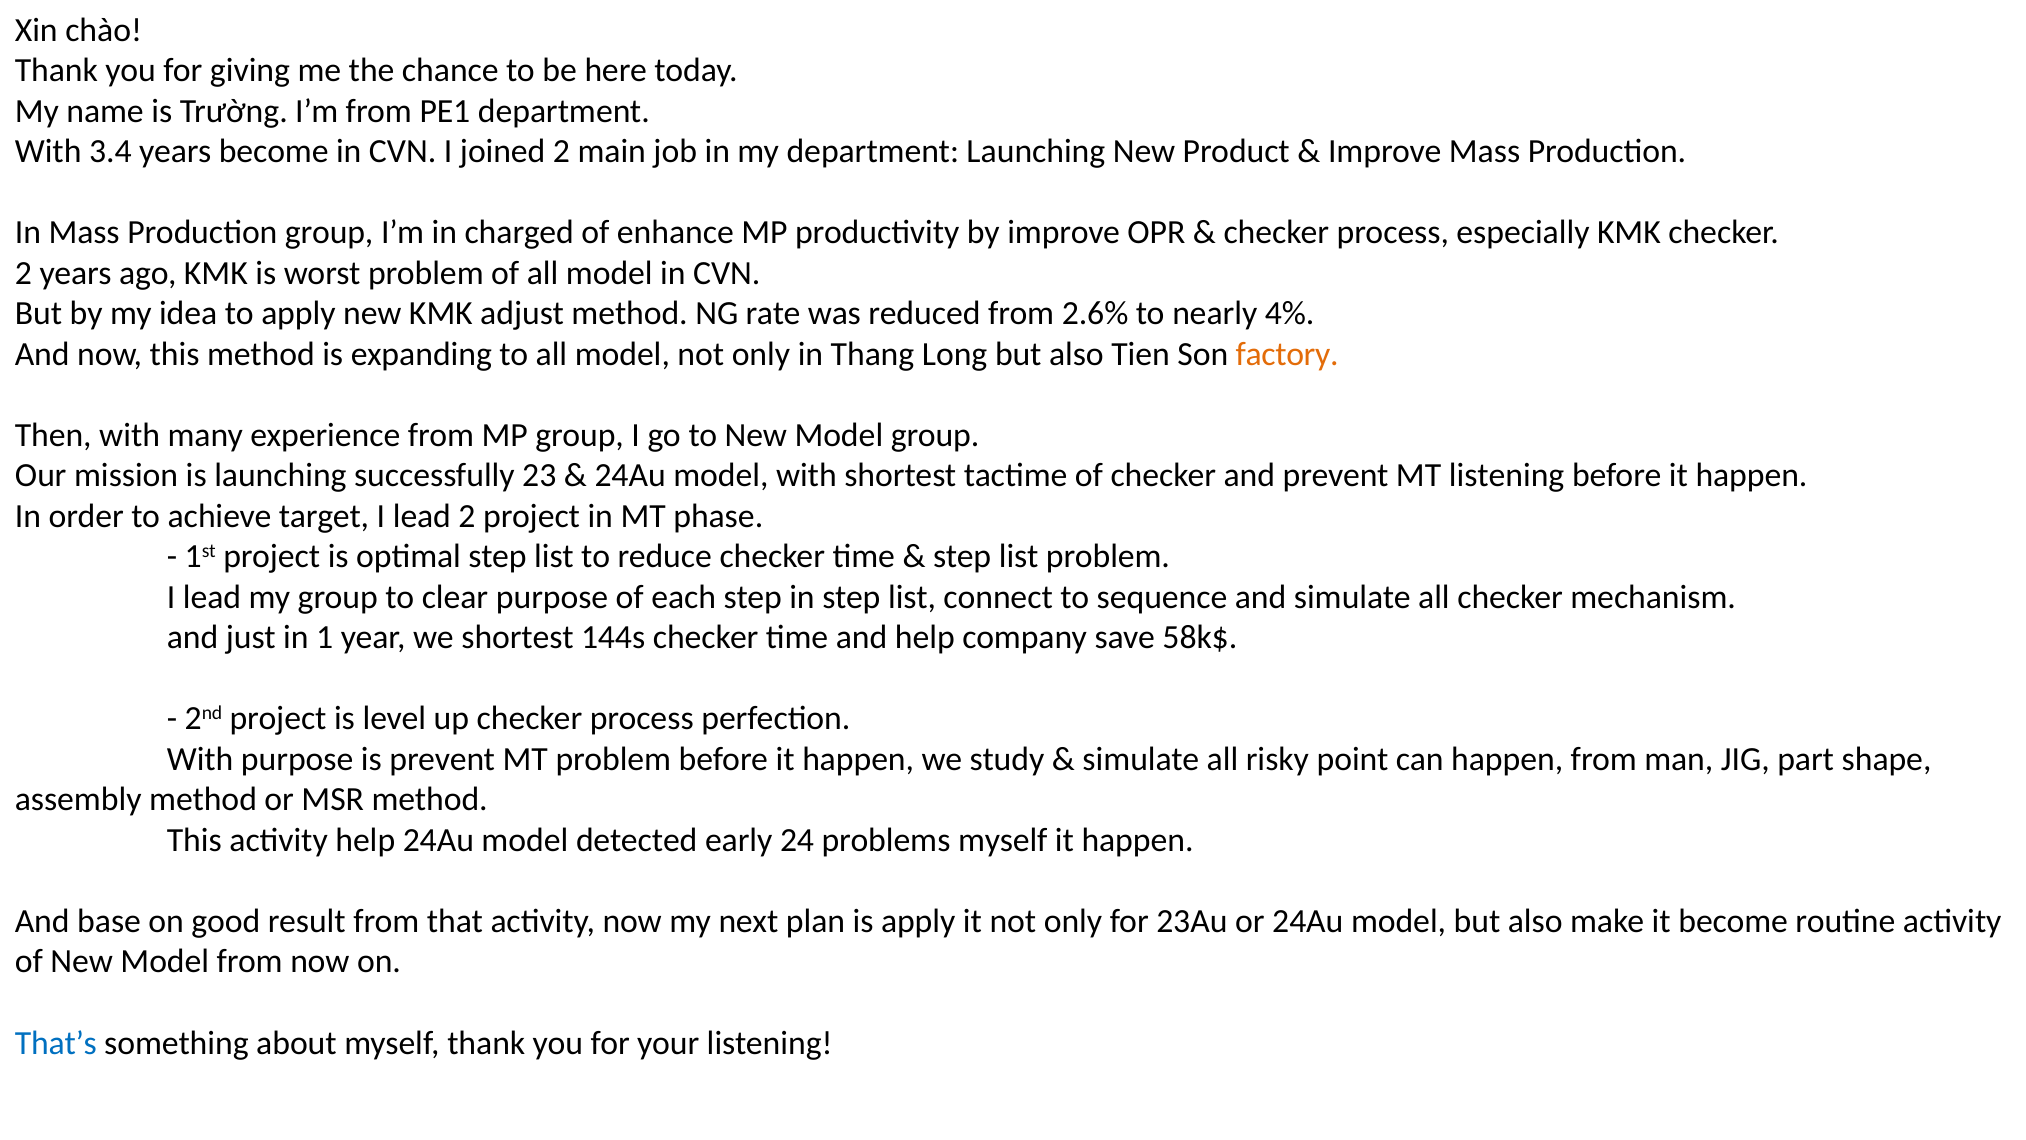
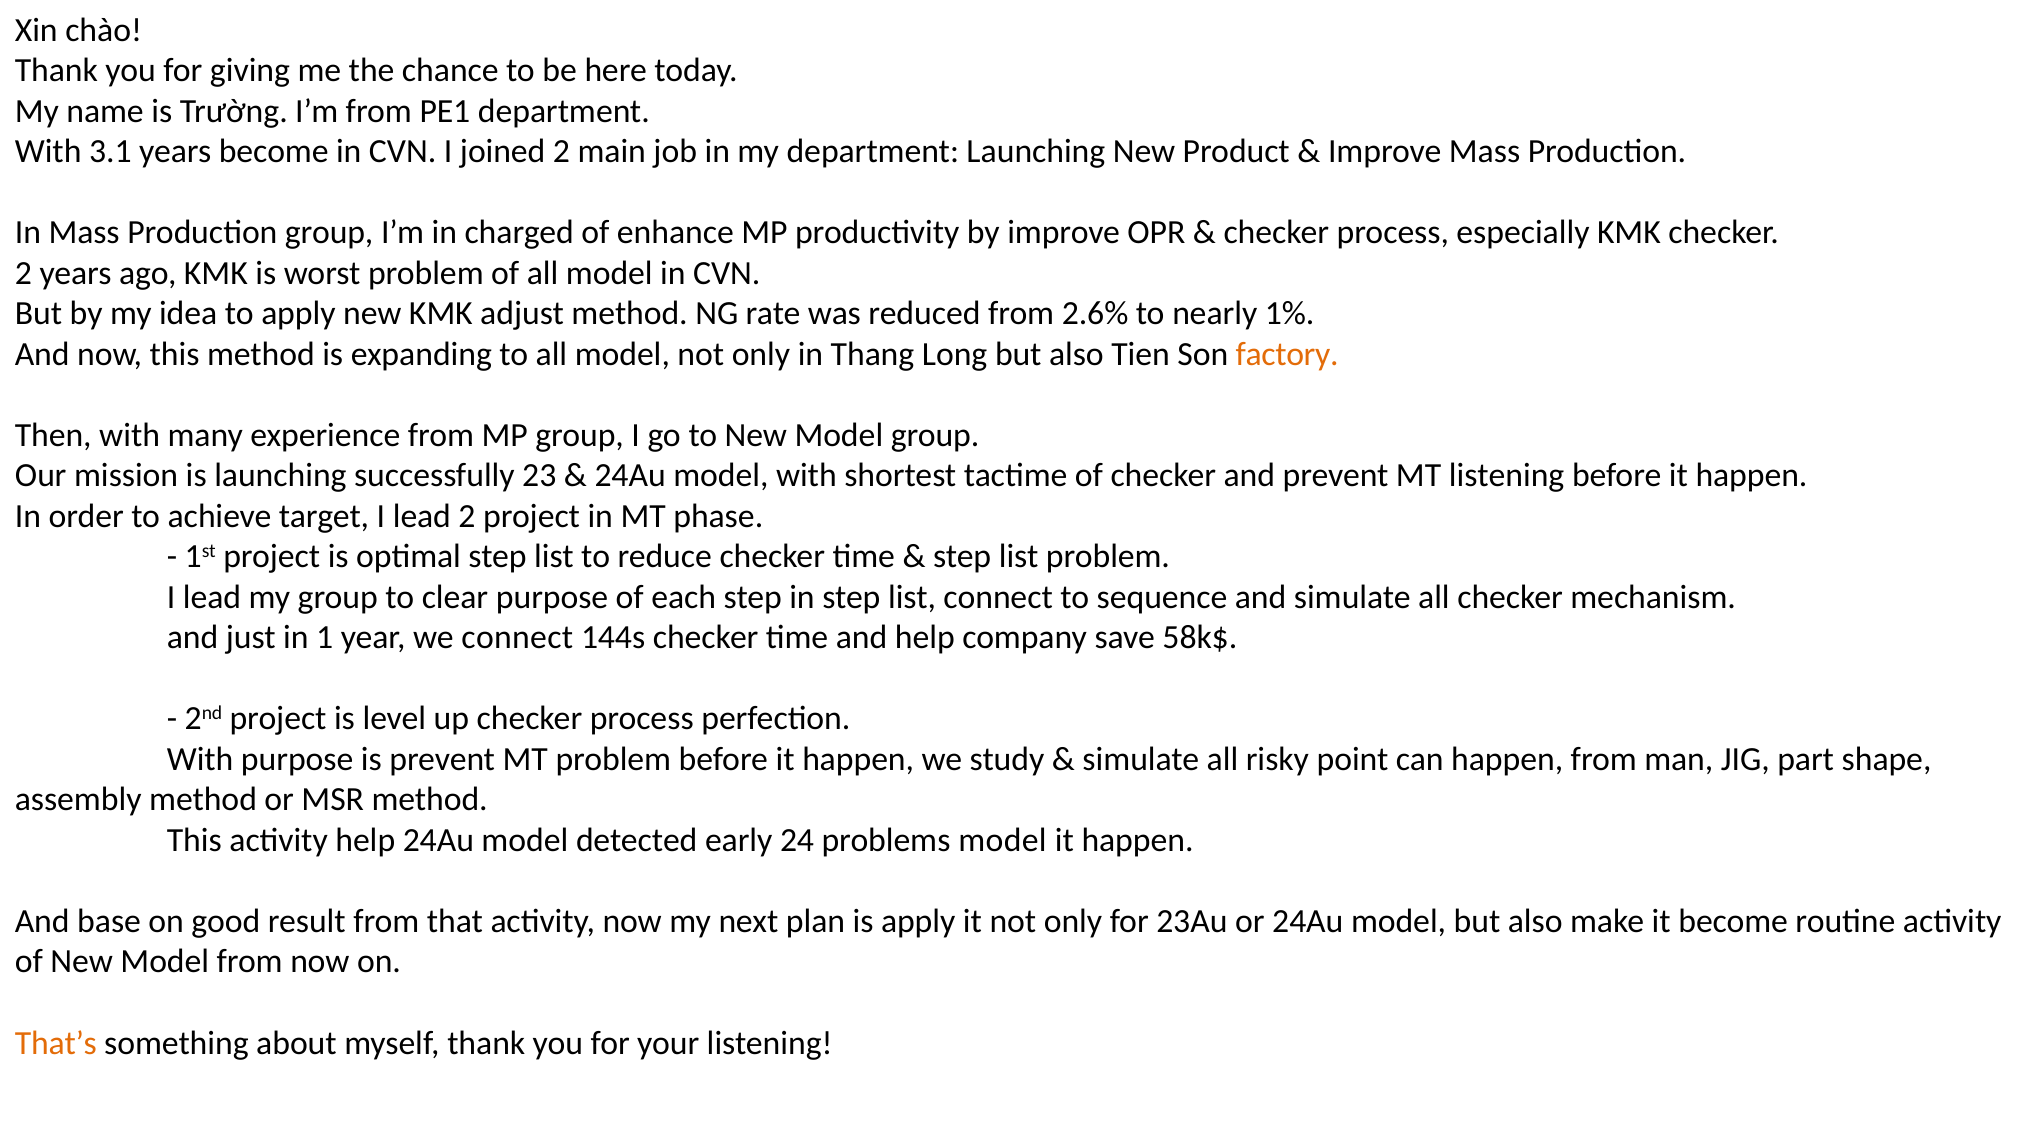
3.4: 3.4 -> 3.1
4%: 4% -> 1%
we shortest: shortest -> connect
problems myself: myself -> model
That’s colour: blue -> orange
